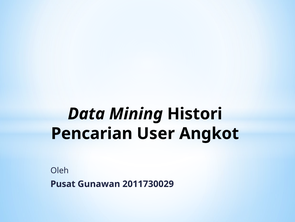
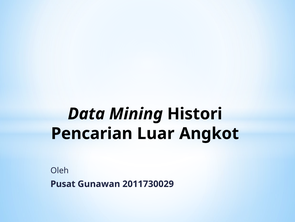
User: User -> Luar
